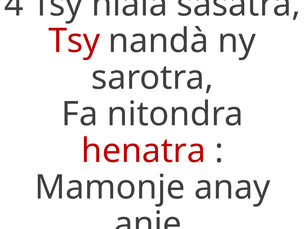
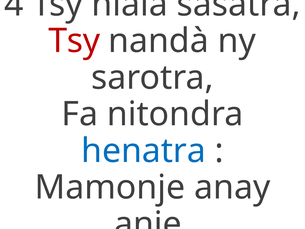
henatra colour: red -> blue
